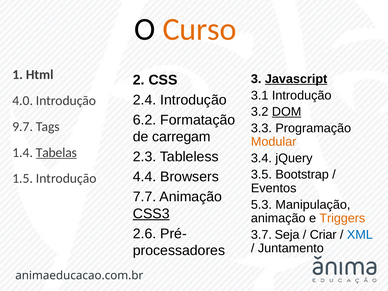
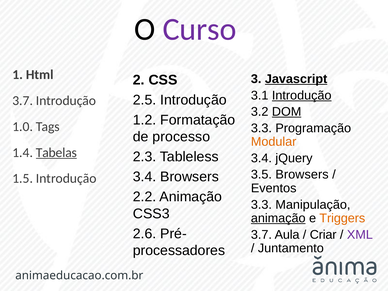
Curso colour: orange -> purple
Introdução at (302, 95) underline: none -> present
2.4: 2.4 -> 2.5
4.0 at (23, 101): 4.0 -> 3.7
6.2: 6.2 -> 1.2
9.7: 9.7 -> 1.0
carregam: carregam -> processo
3.5 Bootstrap: Bootstrap -> Browsers
4.4 at (145, 177): 4.4 -> 3.4
7.7: 7.7 -> 2.2
5.3 at (261, 205): 5.3 -> 3.3
CSS3 underline: present -> none
animação at (278, 218) underline: none -> present
Seja: Seja -> Aula
XML colour: blue -> purple
